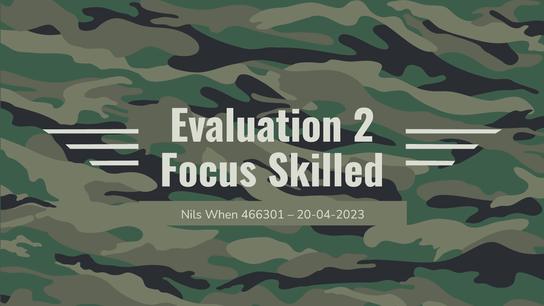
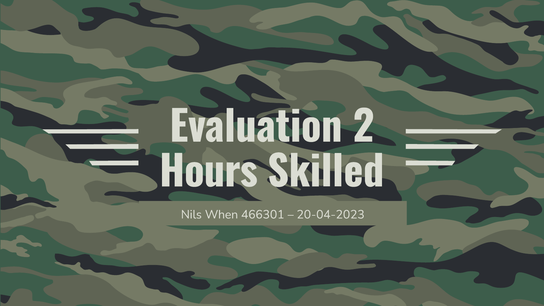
Focus: Focus -> Hours
